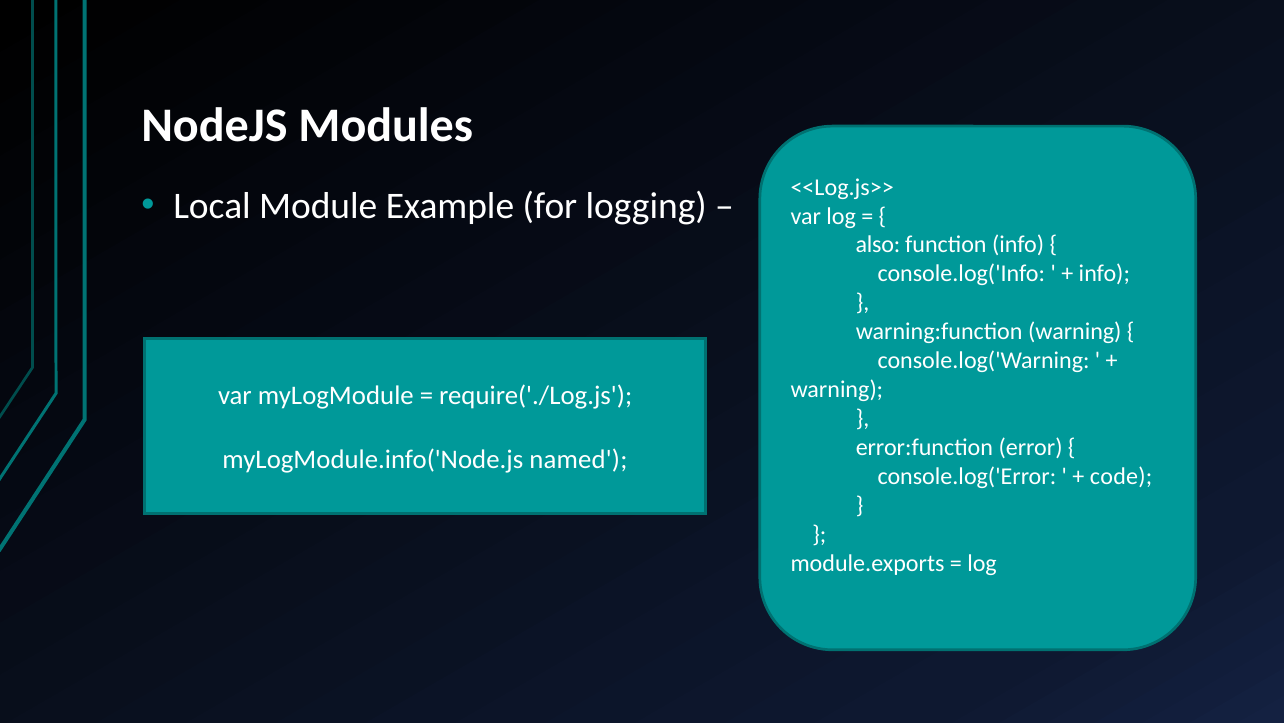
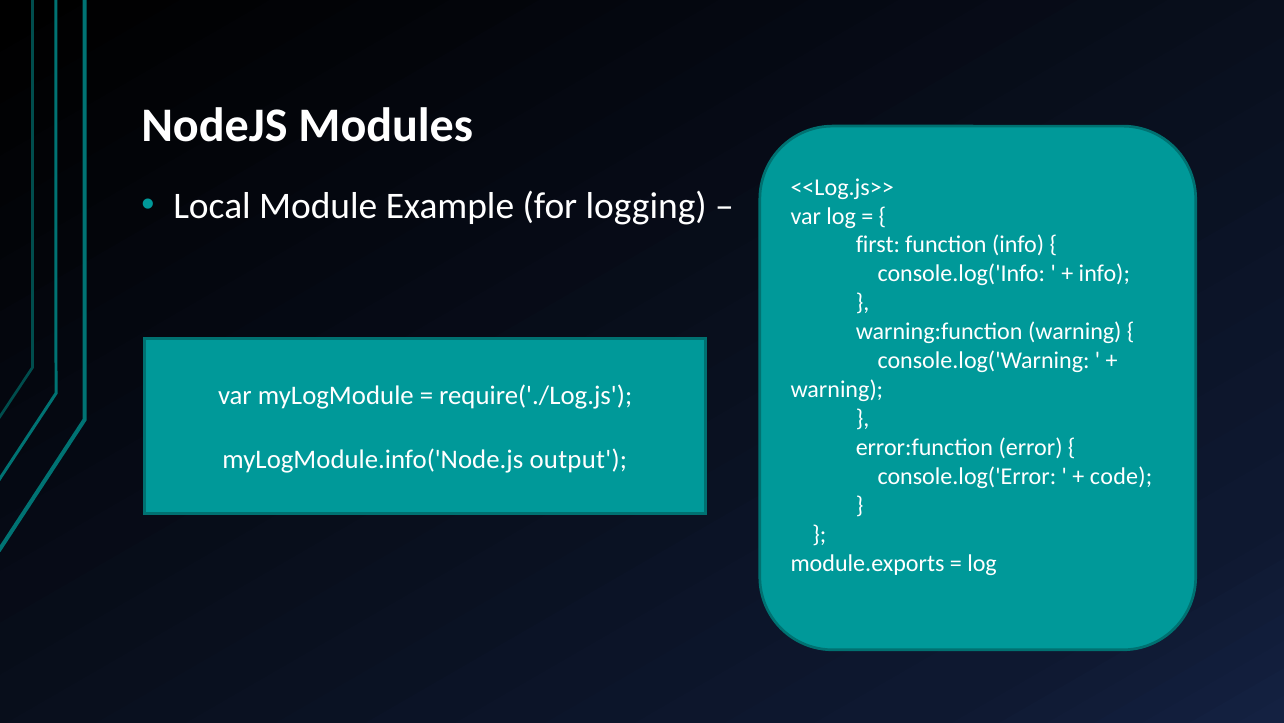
also: also -> first
named: named -> output
